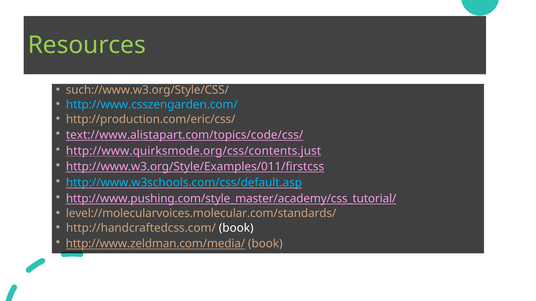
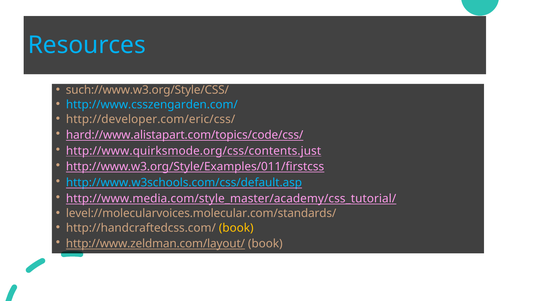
Resources colour: light green -> light blue
http://production.com/eric/css/: http://production.com/eric/css/ -> http://developer.com/eric/css/
text://www.alistapart.com/topics/code/css/: text://www.alistapart.com/topics/code/css/ -> hard://www.alistapart.com/topics/code/css/
http://www.pushing.com/style_master/academy/css_tutorial/: http://www.pushing.com/style_master/academy/css_tutorial/ -> http://www.media.com/style_master/academy/css_tutorial/
book at (236, 228) colour: white -> yellow
http://www.zeldman.com/media/: http://www.zeldman.com/media/ -> http://www.zeldman.com/layout/
